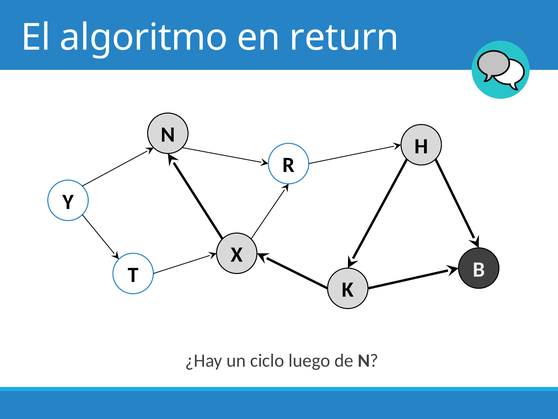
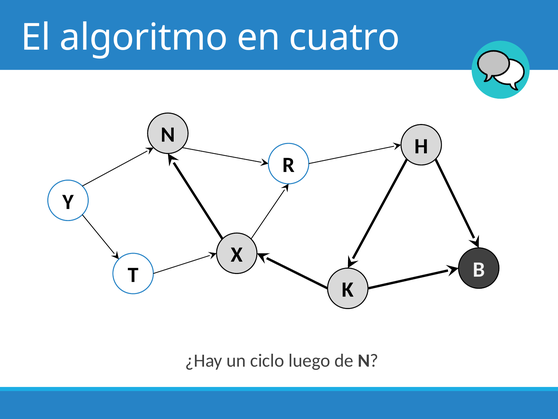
return: return -> cuatro
